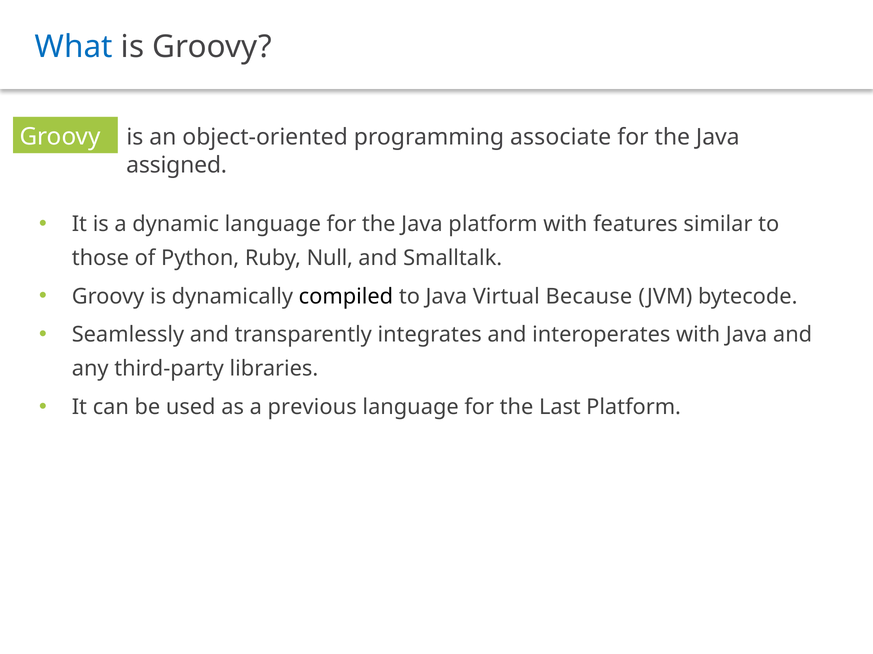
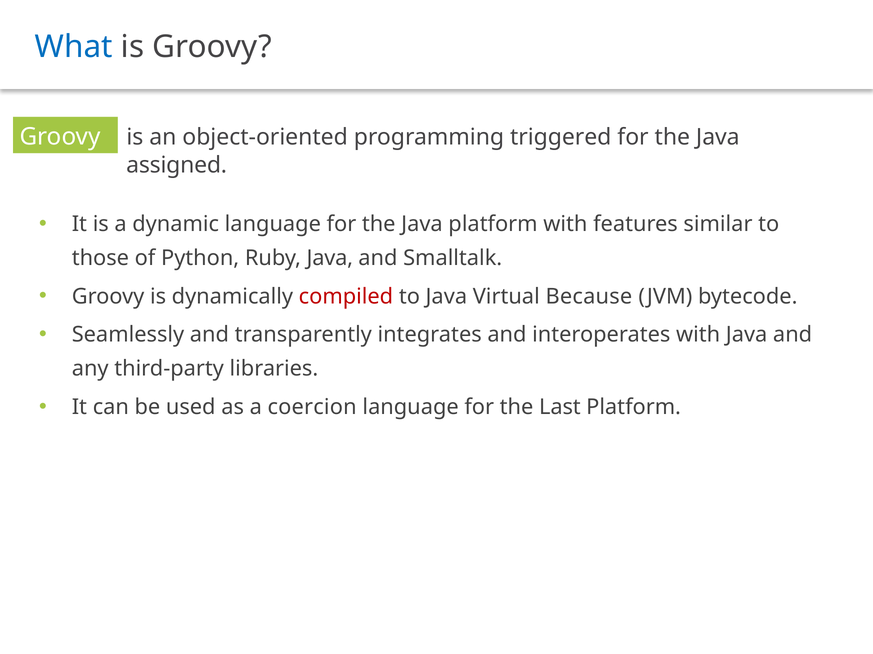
associate: associate -> triggered
Ruby Null: Null -> Java
compiled colour: black -> red
previous: previous -> coercion
